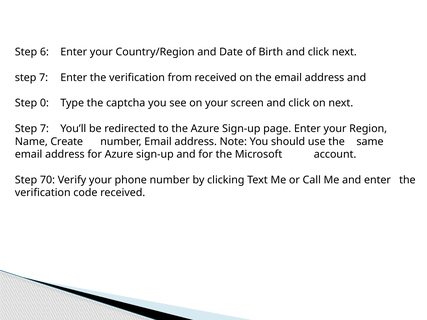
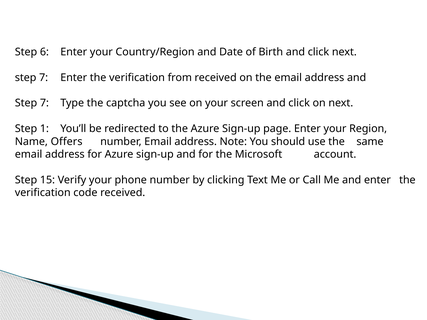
0 at (44, 103): 0 -> 7
7 at (44, 129): 7 -> 1
Create: Create -> Offers
70: 70 -> 15
